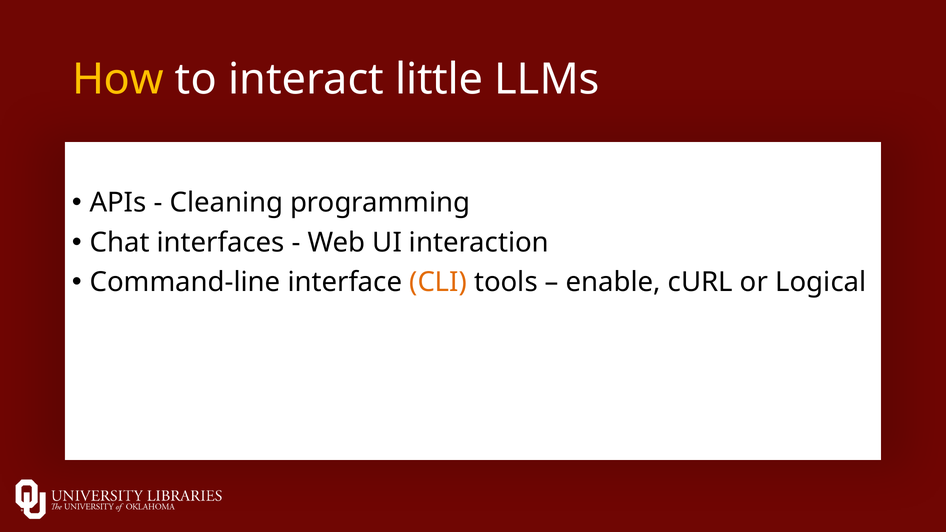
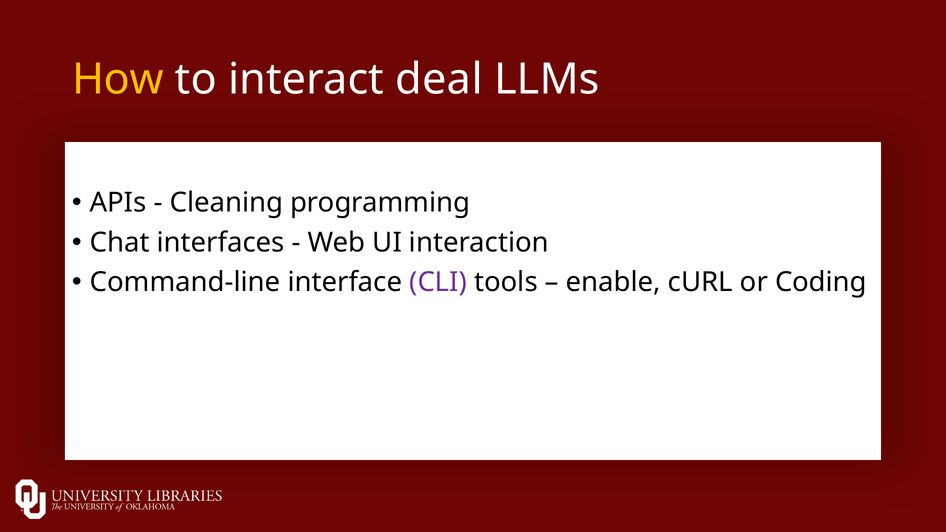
little: little -> deal
CLI colour: orange -> purple
Logical: Logical -> Coding
